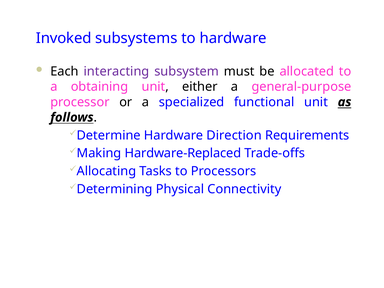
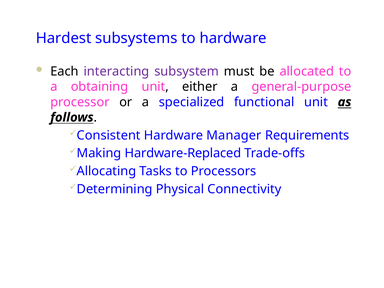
Invoked: Invoked -> Hardest
Determine: Determine -> Consistent
Direction: Direction -> Manager
